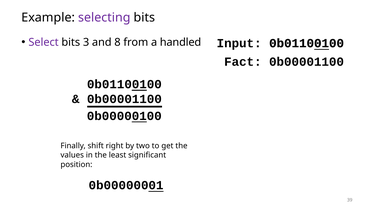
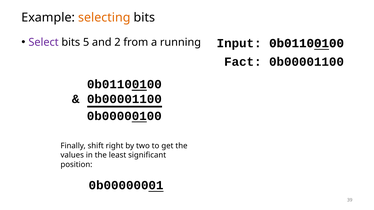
selecting colour: purple -> orange
3: 3 -> 5
8: 8 -> 2
handled: handled -> running
